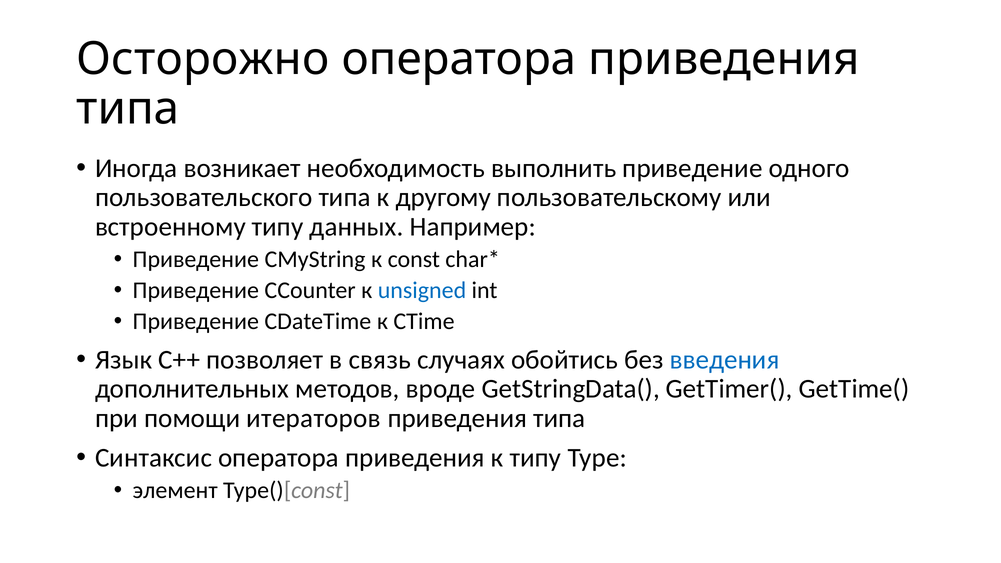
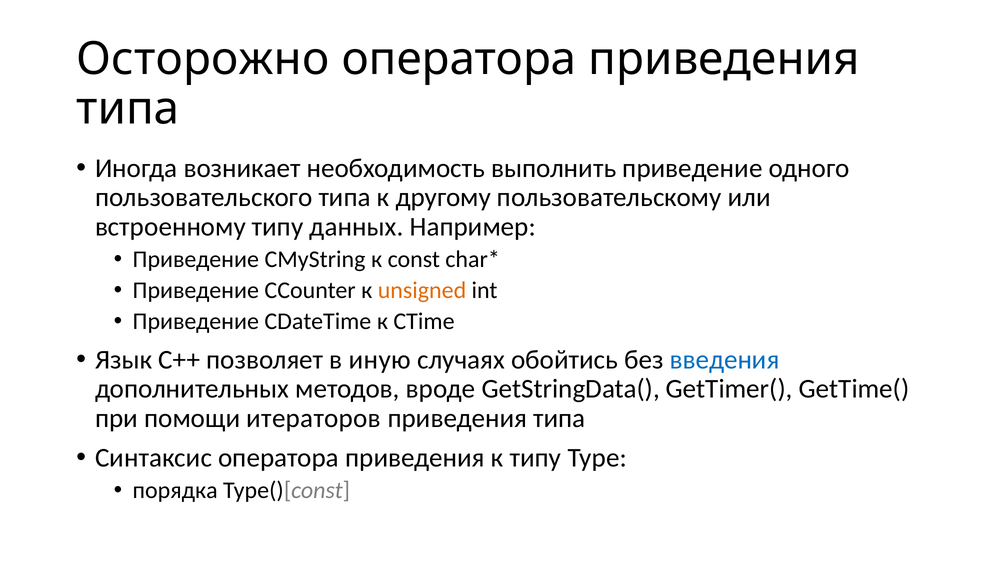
unsigned colour: blue -> orange
связь: связь -> иную
элемент: элемент -> порядка
